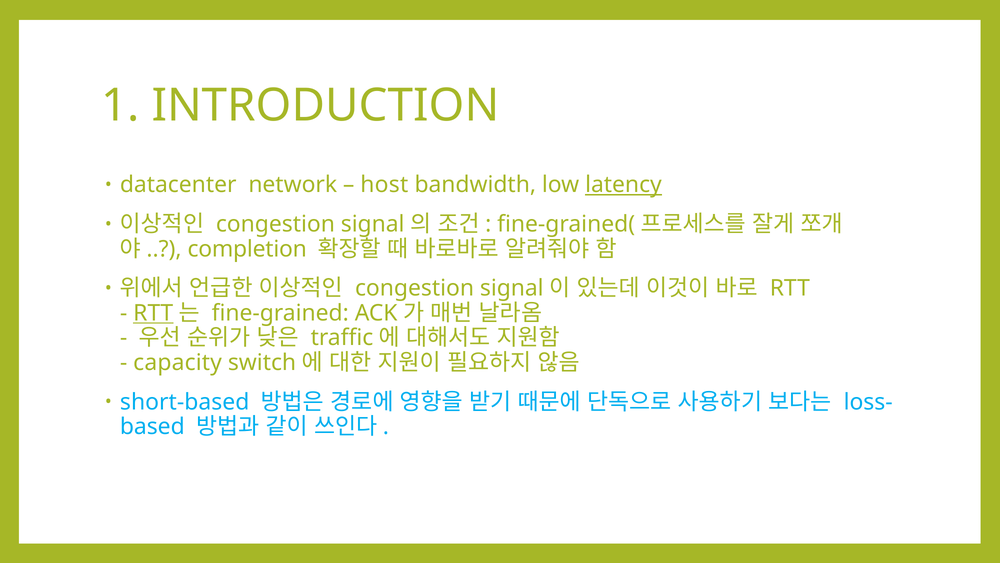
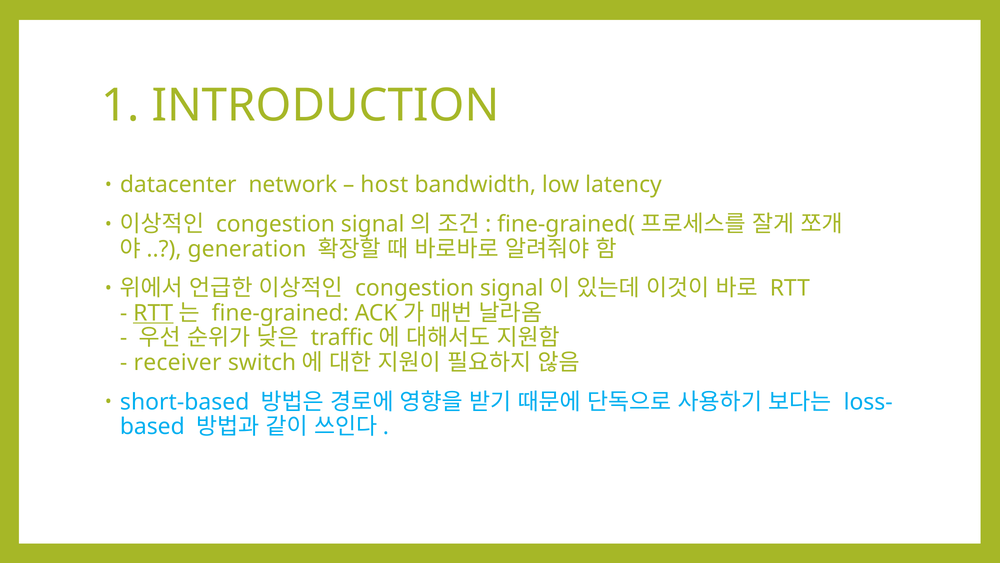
latency underline: present -> none
completion: completion -> generation
capacity: capacity -> receiver
